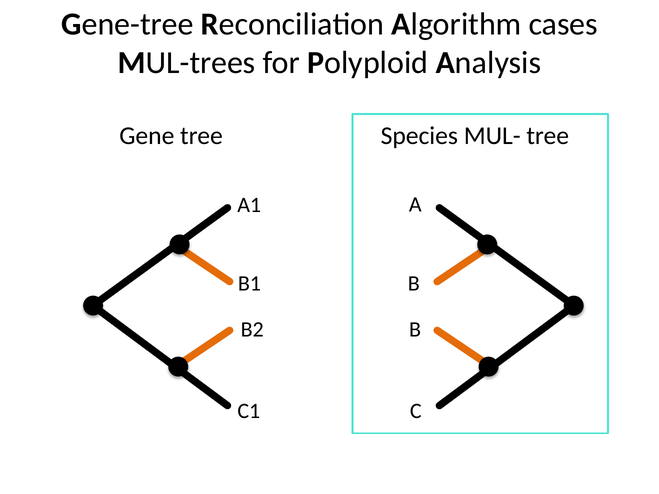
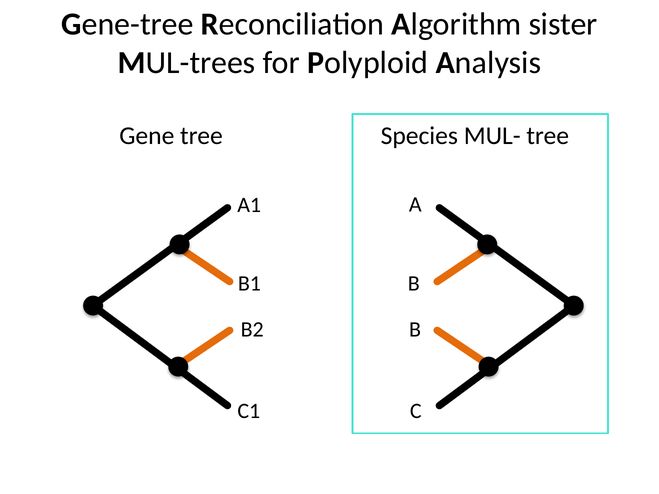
cases: cases -> sister
